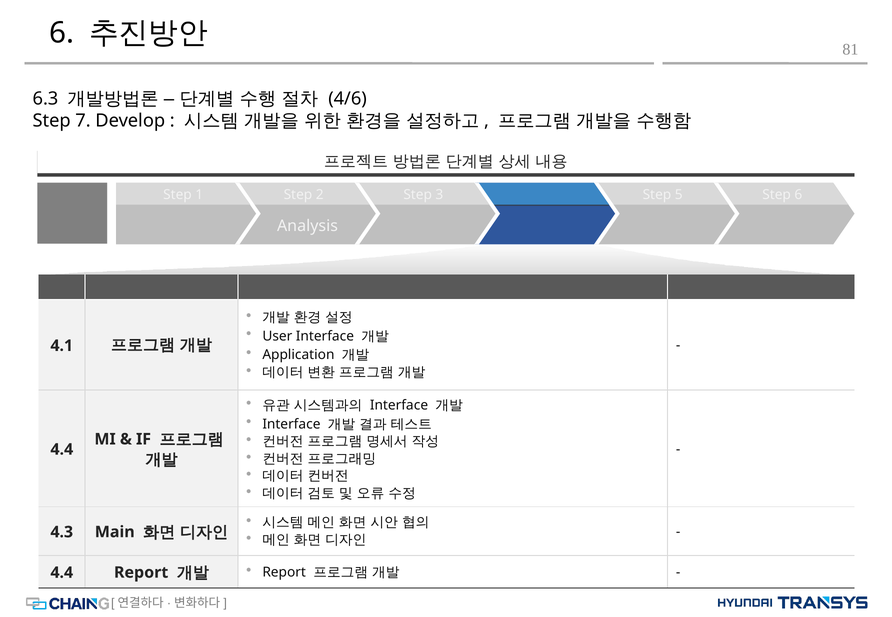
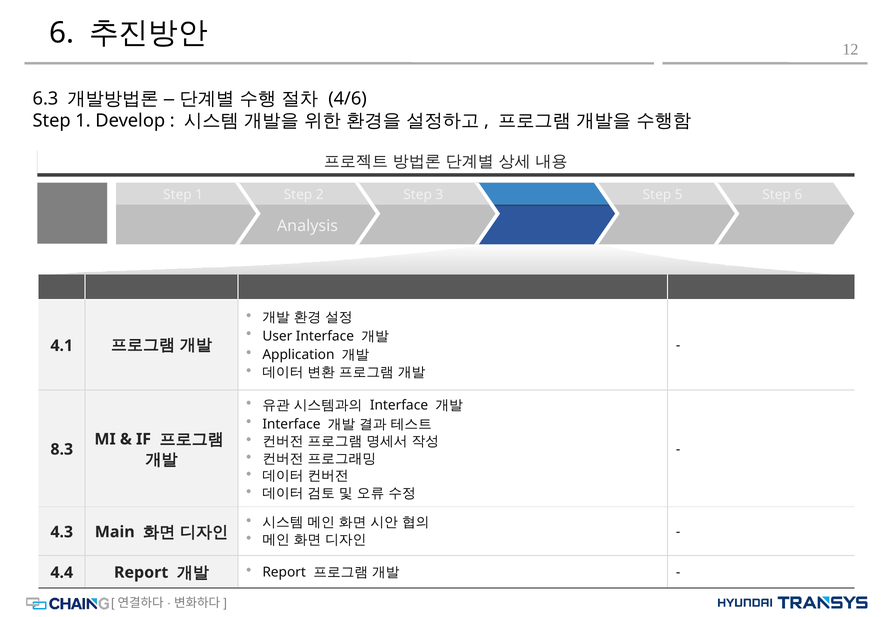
81: 81 -> 12
7 at (83, 121): 7 -> 1
4.4 at (62, 450): 4.4 -> 8.3
